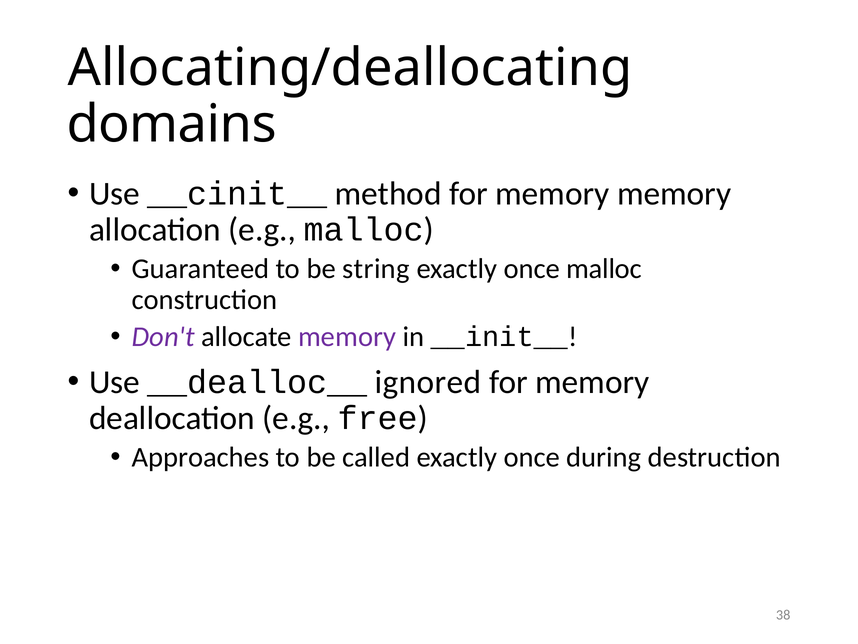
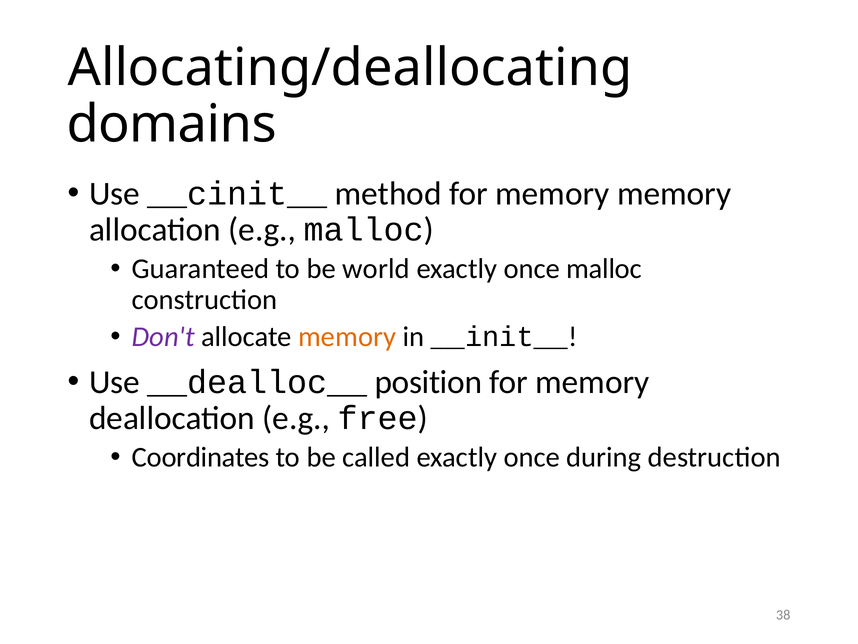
string: string -> world
memory at (347, 336) colour: purple -> orange
ignored: ignored -> position
Approaches: Approaches -> Coordinates
